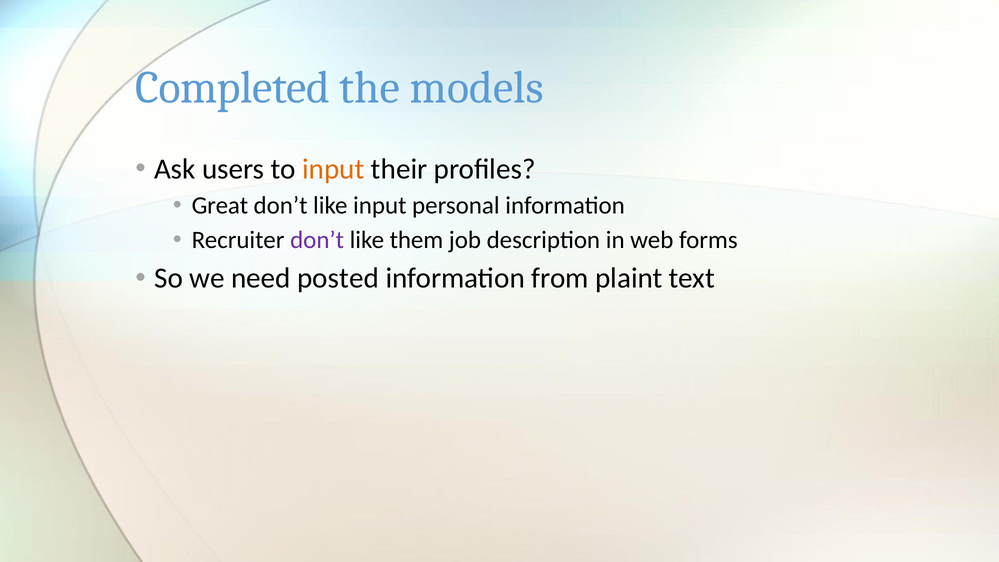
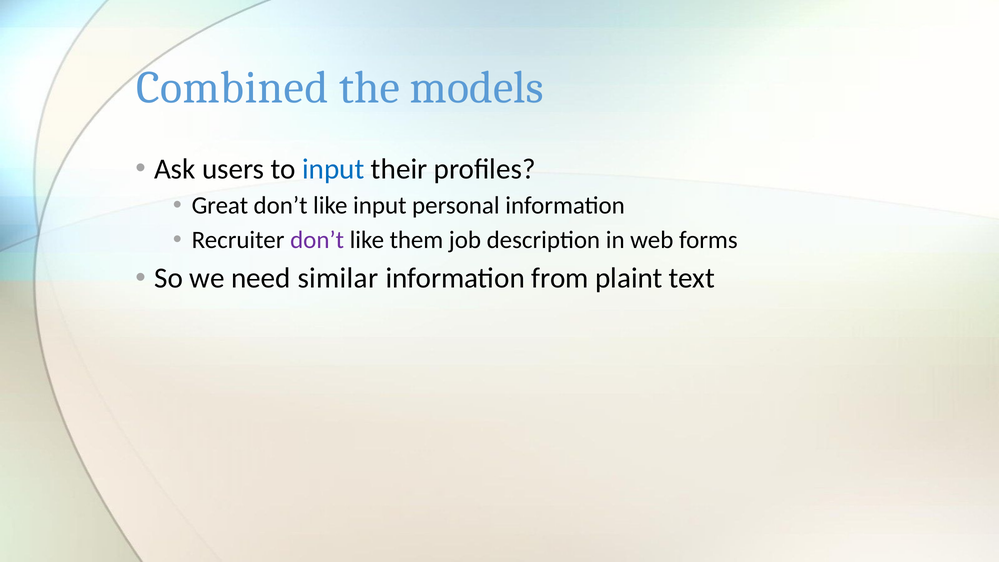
Completed: Completed -> Combined
input at (333, 169) colour: orange -> blue
posted: posted -> similar
